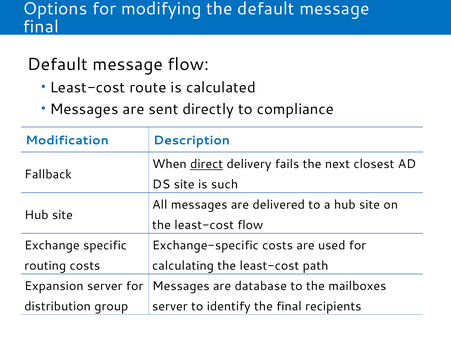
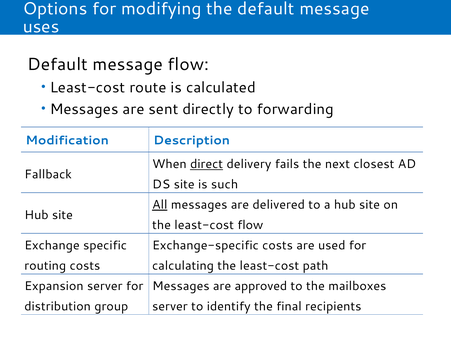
final at (41, 27): final -> uses
compliance: compliance -> forwarding
All underline: none -> present
database: database -> approved
